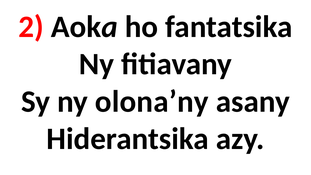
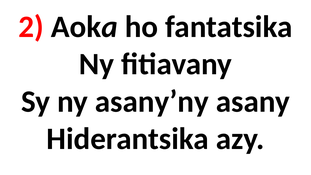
olona’ny: olona’ny -> asany’ny
